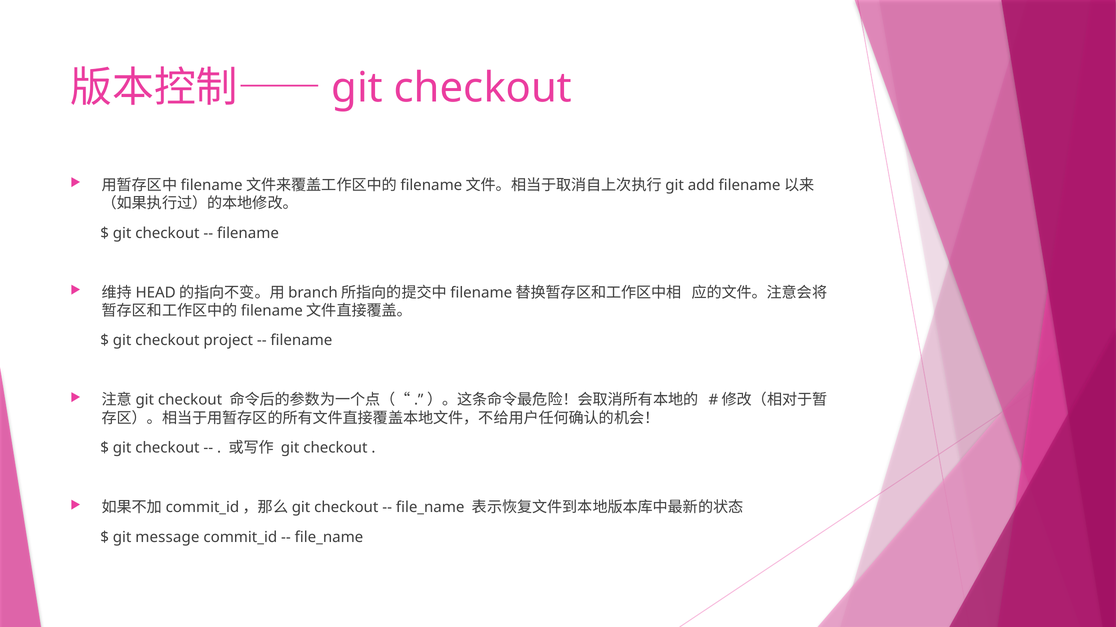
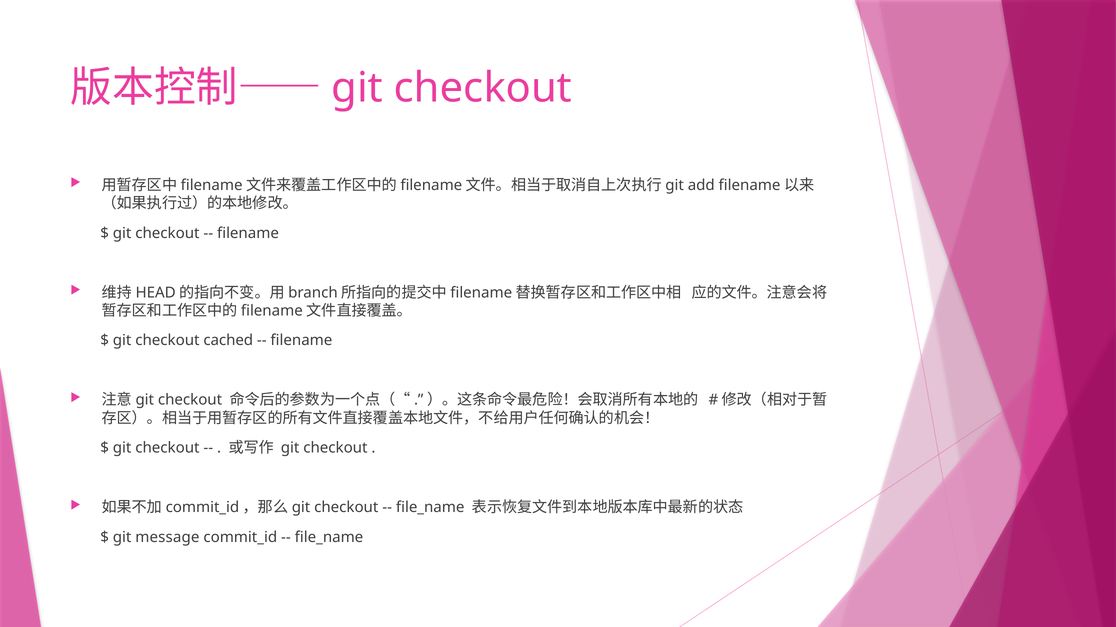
project: project -> cached
